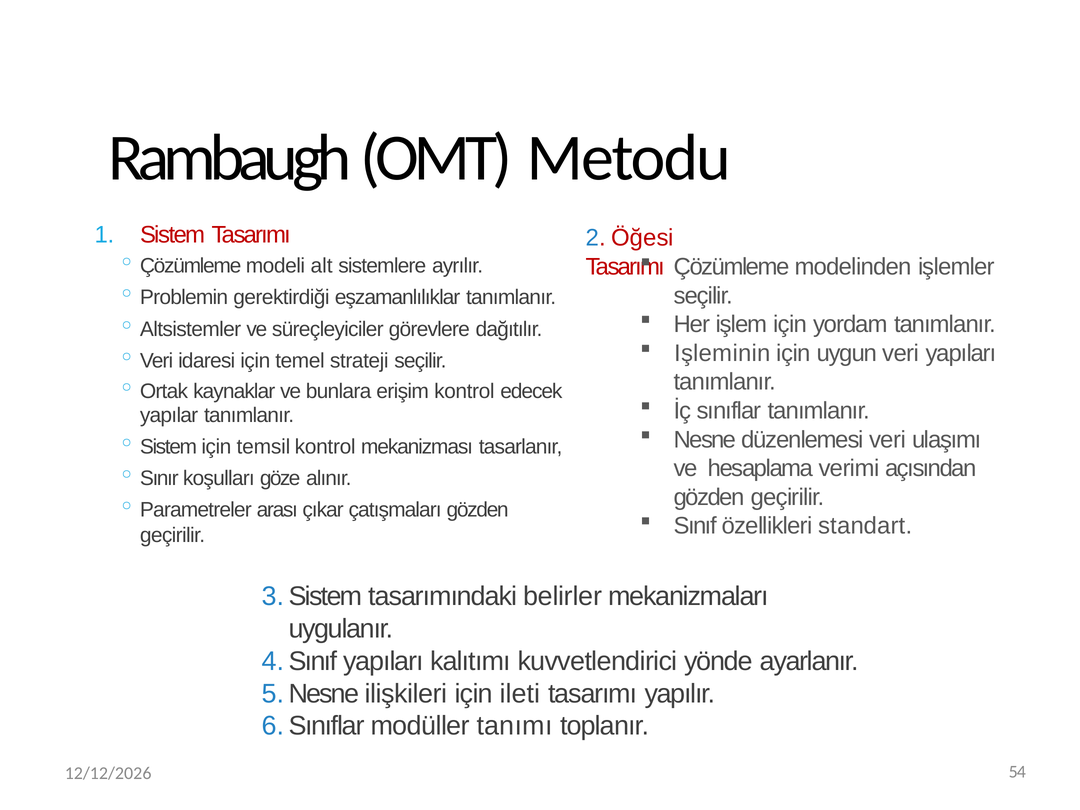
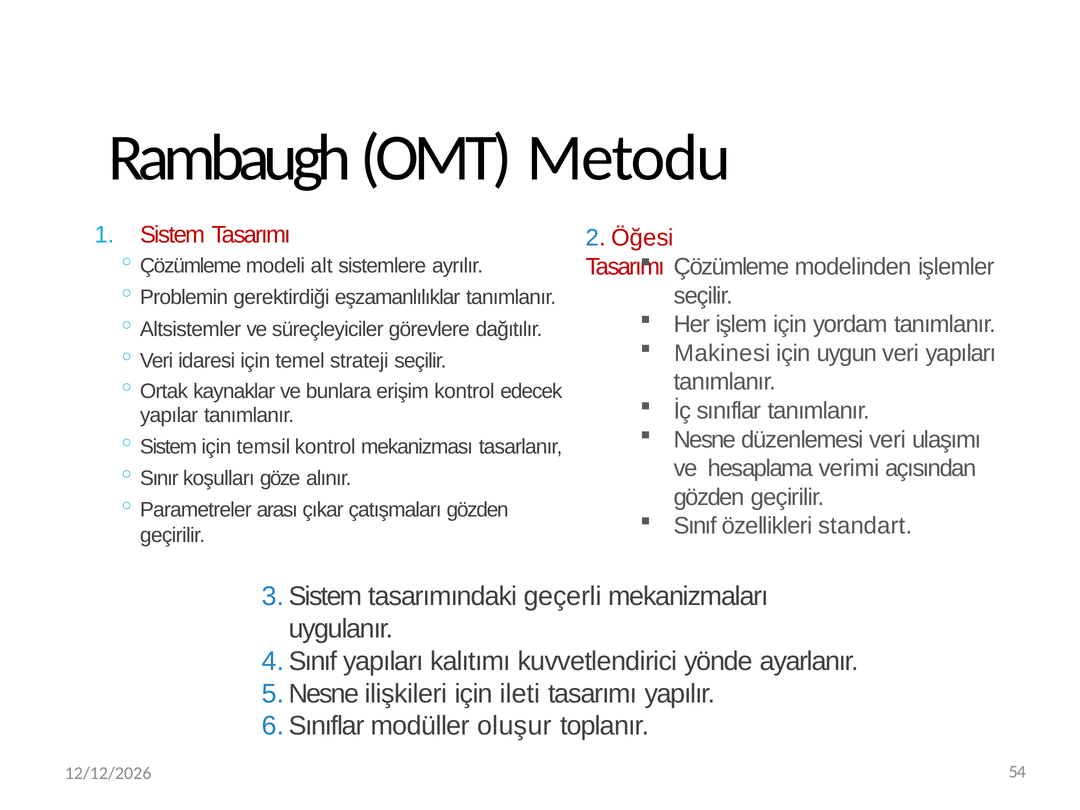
Işleminin: Işleminin -> Makinesi
belirler: belirler -> geçerli
tanımı: tanımı -> oluşur
